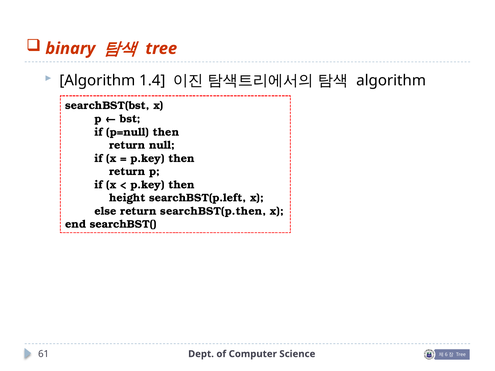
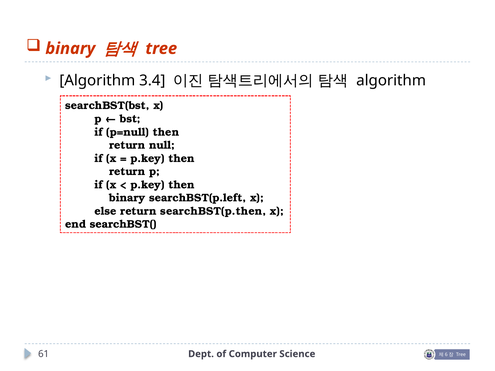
1.4: 1.4 -> 3.4
height at (127, 198): height -> binary
